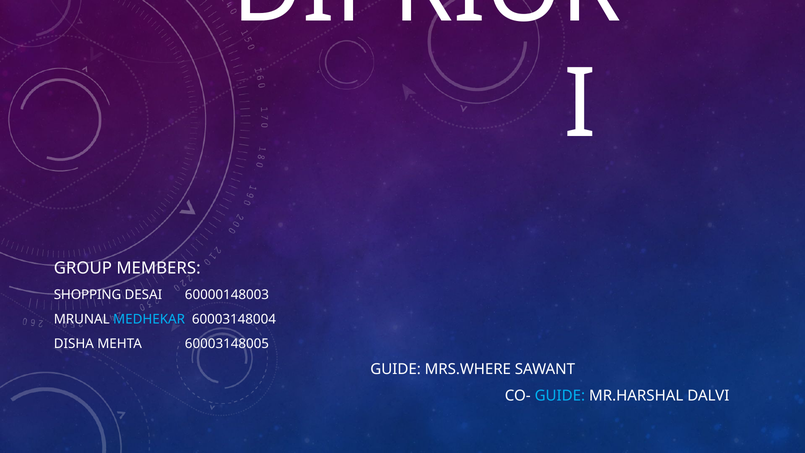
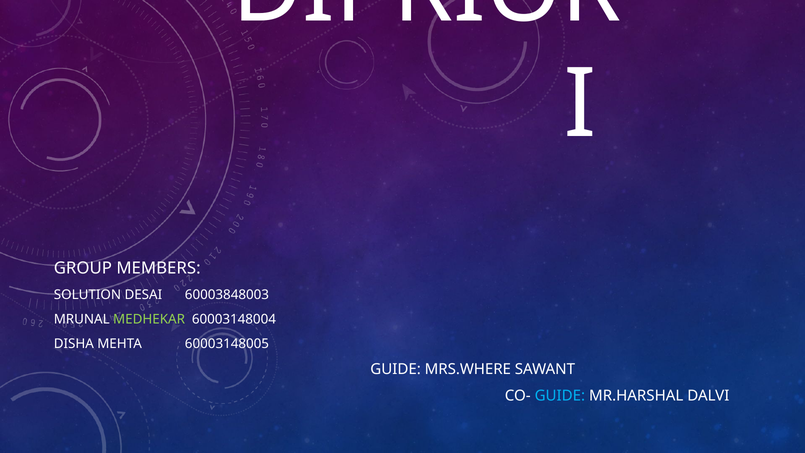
SHOPPING: SHOPPING -> SOLUTION
60000148003: 60000148003 -> 60003848003
MEDHEKAR colour: light blue -> light green
